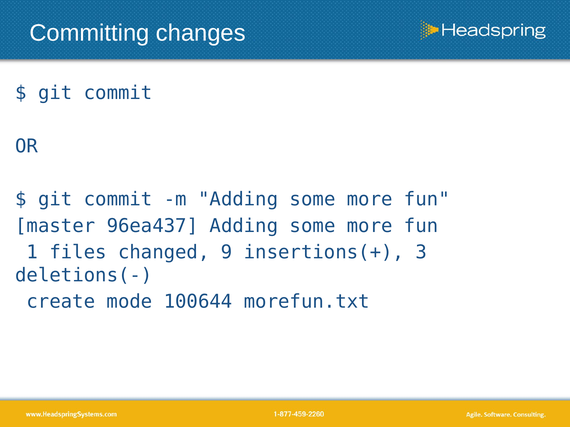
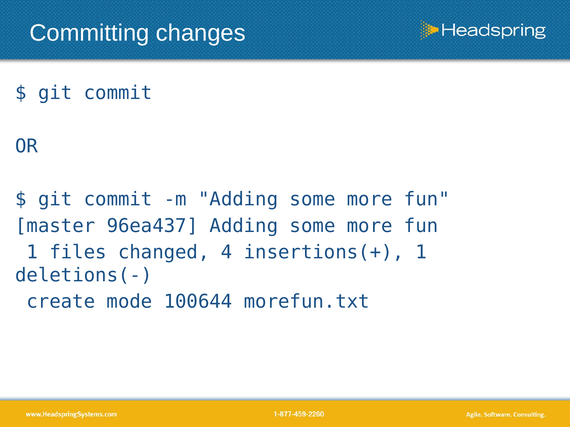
9: 9 -> 4
insertions(+ 3: 3 -> 1
